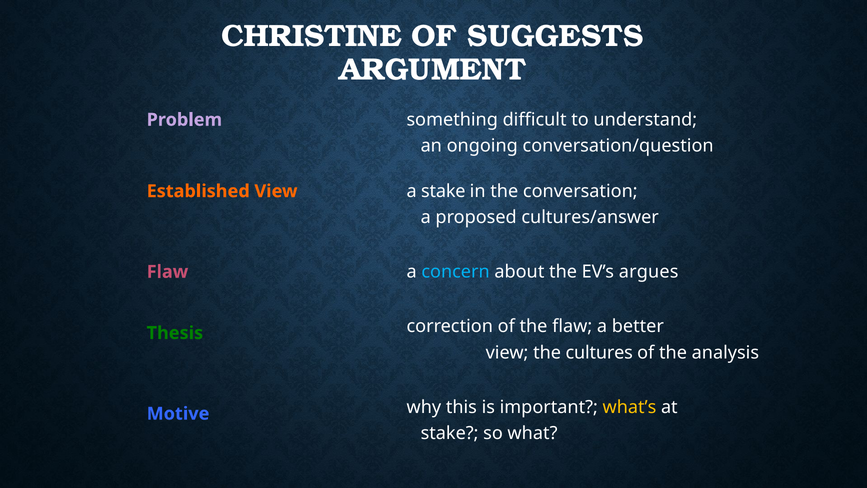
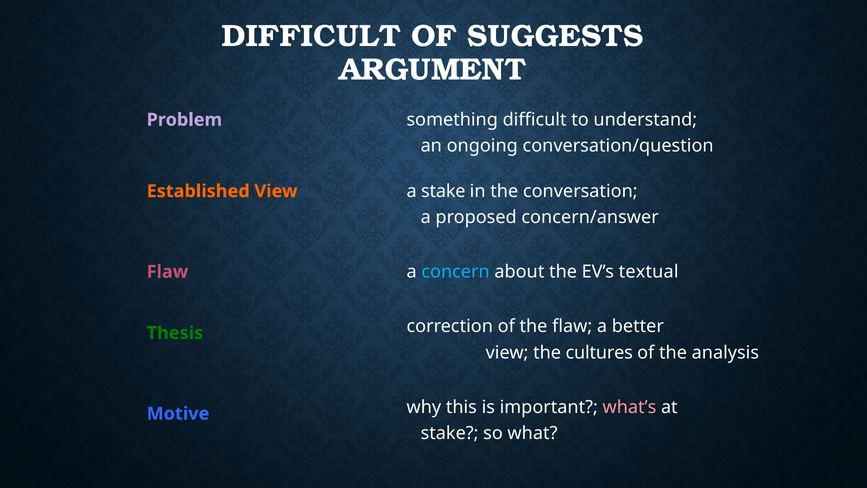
CHRISTINE at (312, 36): CHRISTINE -> DIFFICULT
cultures/answer: cultures/answer -> concern/answer
argues: argues -> textual
what’s colour: yellow -> pink
